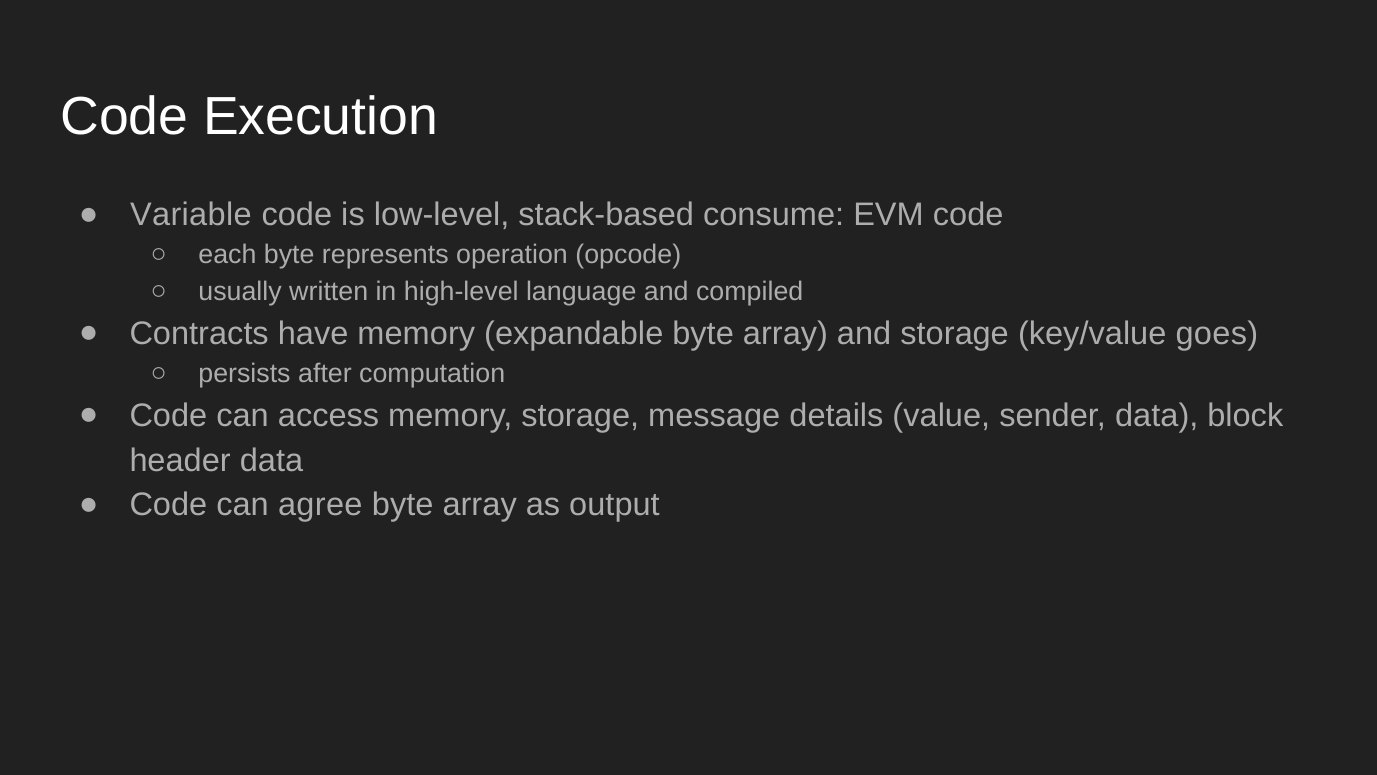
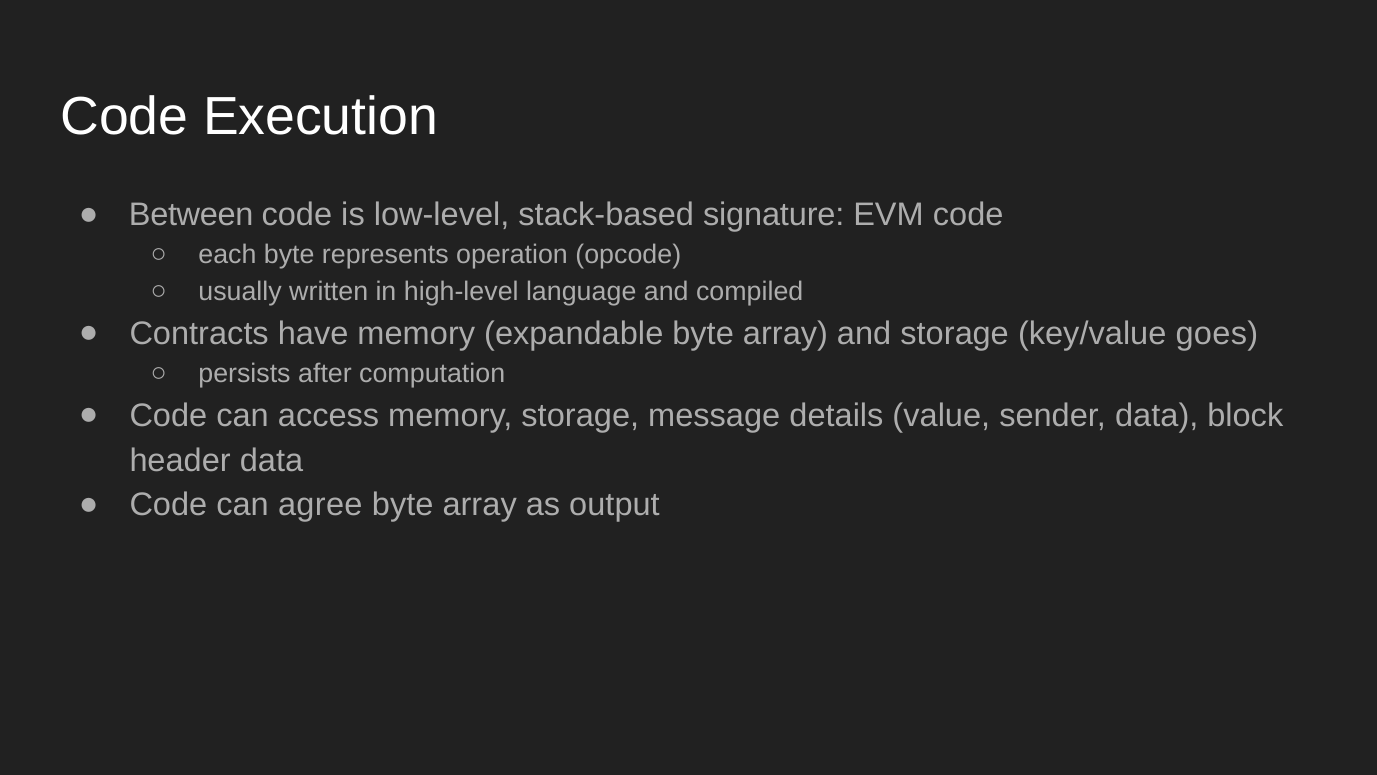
Variable: Variable -> Between
consume: consume -> signature
